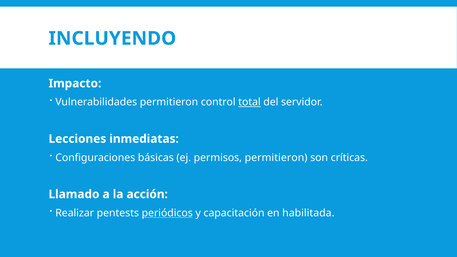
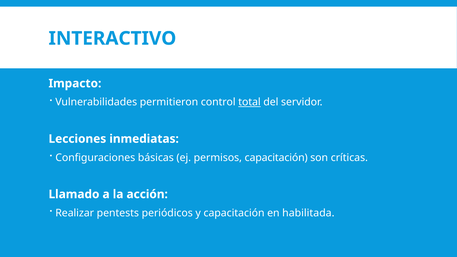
INCLUYENDO: INCLUYENDO -> INTERACTIVO
permisos permitieron: permitieron -> capacitación
periódicos underline: present -> none
